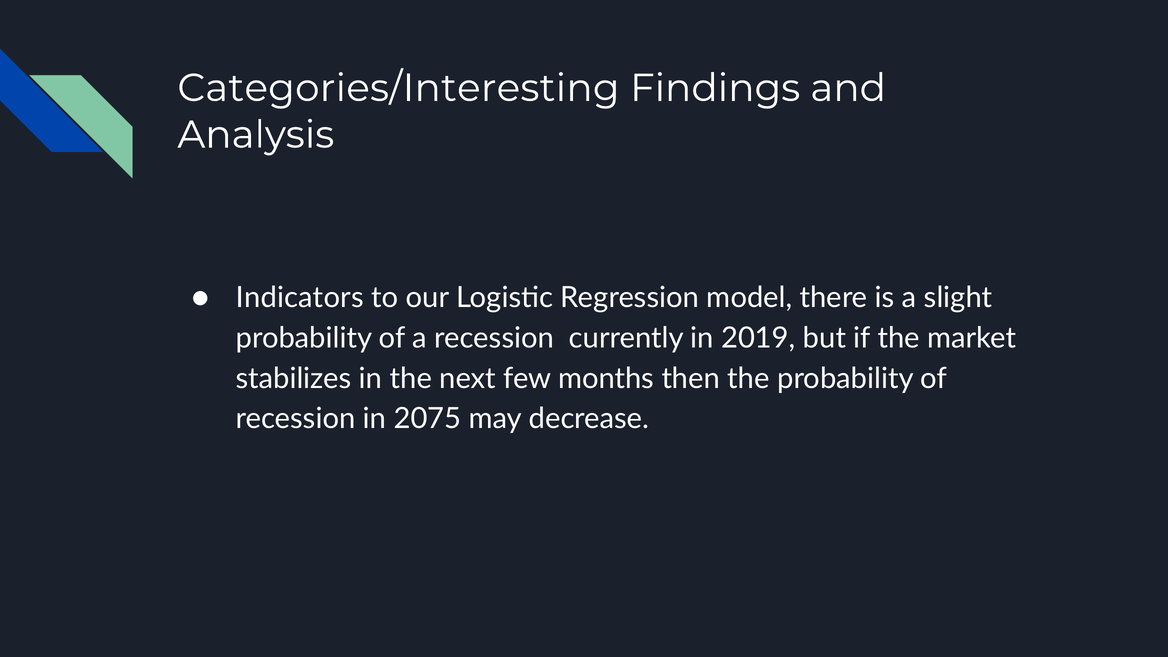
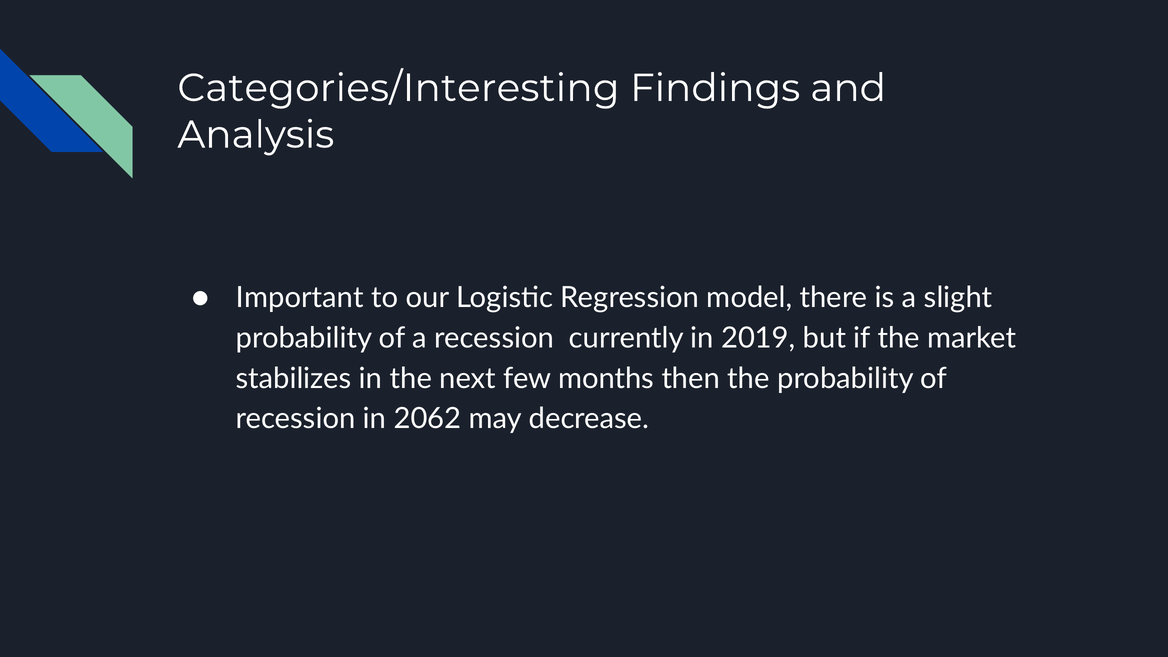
Indicators: Indicators -> Important
2075: 2075 -> 2062
